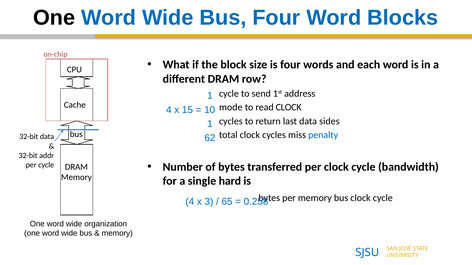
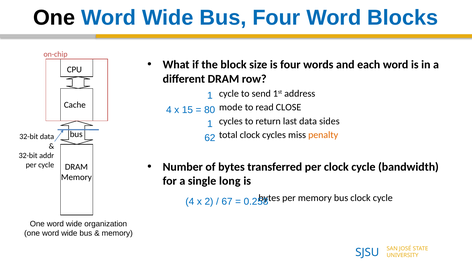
read CLOCK: CLOCK -> CLOSE
10: 10 -> 80
penalty colour: blue -> orange
hard: hard -> long
3: 3 -> 2
65: 65 -> 67
